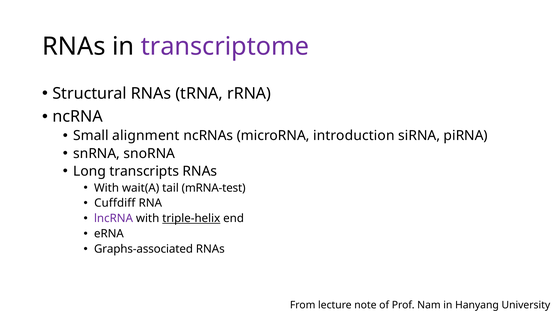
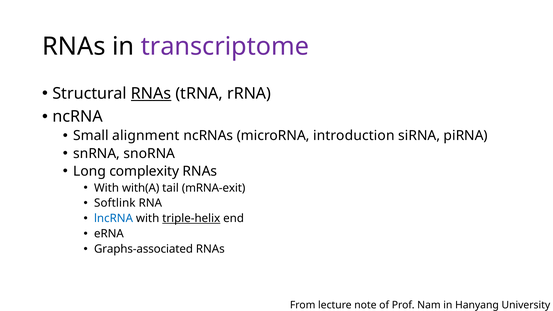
RNAs at (151, 93) underline: none -> present
transcripts: transcripts -> complexity
wait(A: wait(A -> with(A
mRNA-test: mRNA-test -> mRNA-exit
Cuffdiff: Cuffdiff -> Softlink
lncRNA colour: purple -> blue
